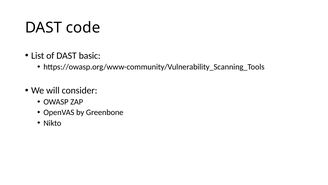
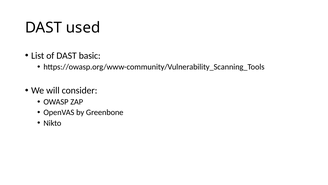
code: code -> used
